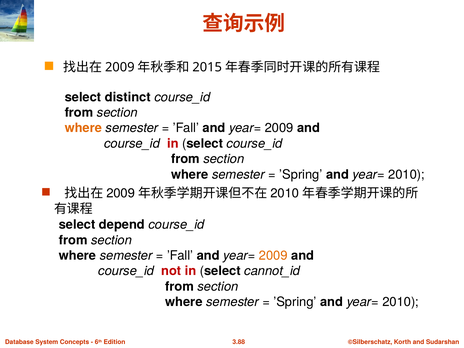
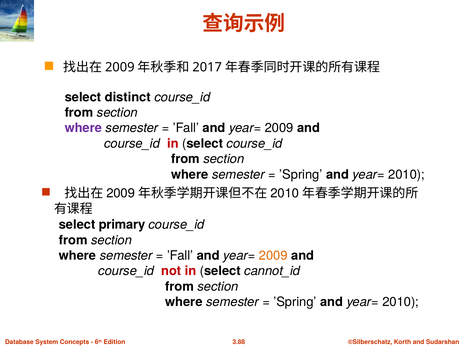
2015: 2015 -> 2017
where at (83, 128) colour: orange -> purple
depend: depend -> primary
